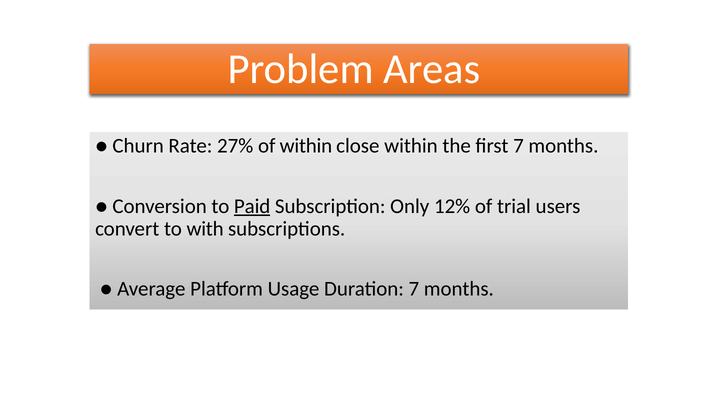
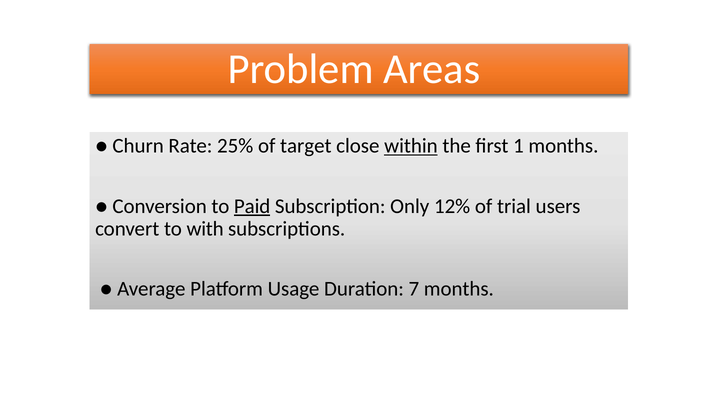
27%: 27% -> 25%
of within: within -> target
within at (411, 146) underline: none -> present
first 7: 7 -> 1
